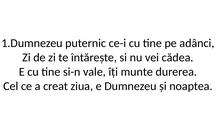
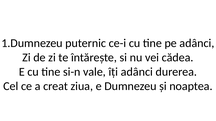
îți munte: munte -> adânci
